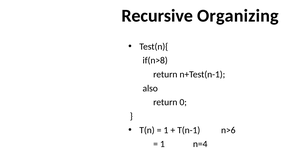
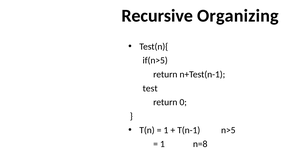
if(n>8: if(n>8 -> if(n>5
also: also -> test
n>6: n>6 -> n>5
n=4: n=4 -> n=8
